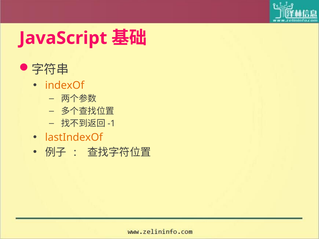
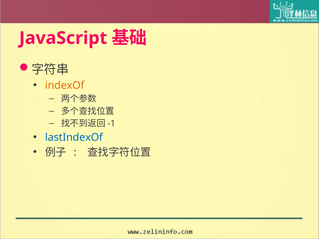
lastIndexOf colour: orange -> blue
